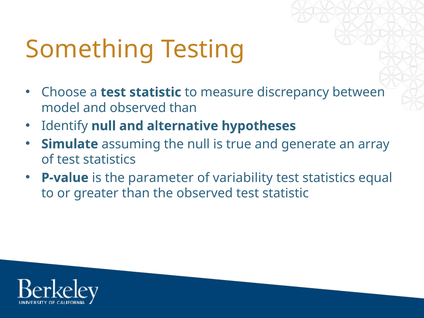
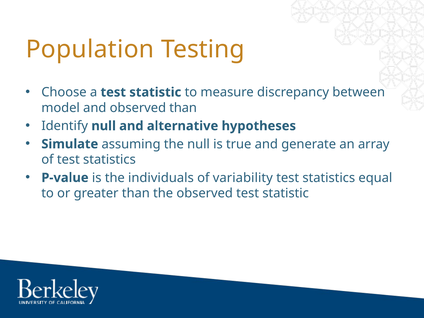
Something: Something -> Population
parameter: parameter -> individuals
